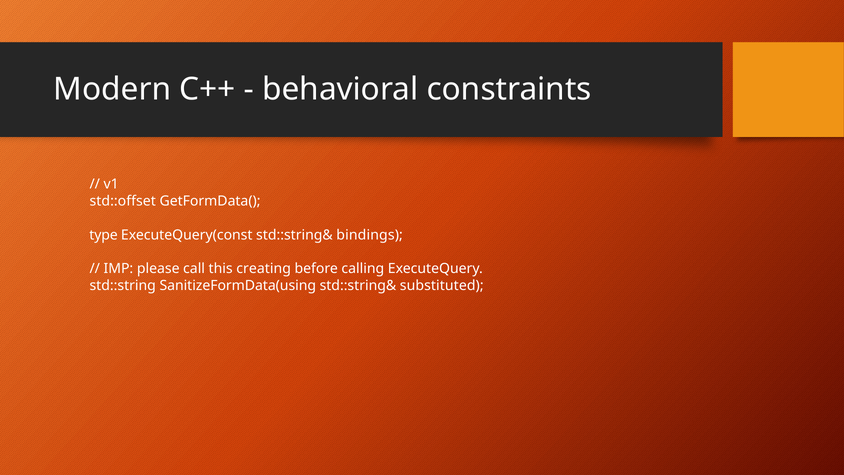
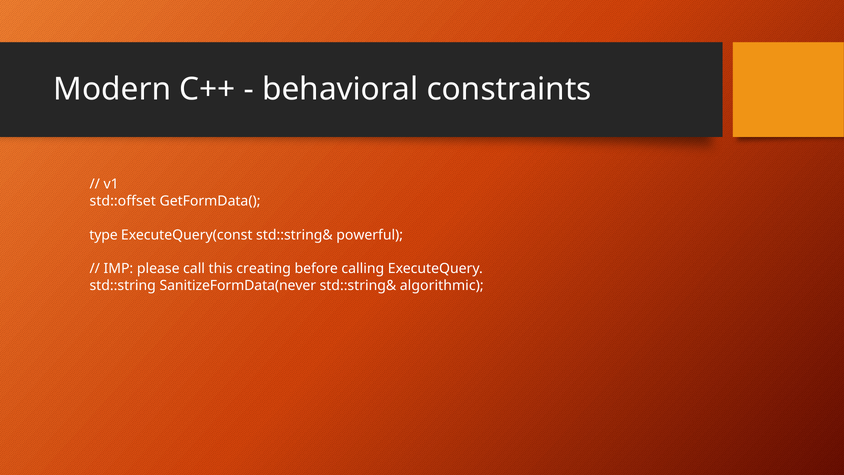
bindings: bindings -> powerful
SanitizeFormData(using: SanitizeFormData(using -> SanitizeFormData(never
substituted: substituted -> algorithmic
